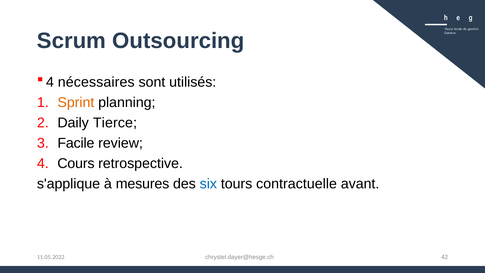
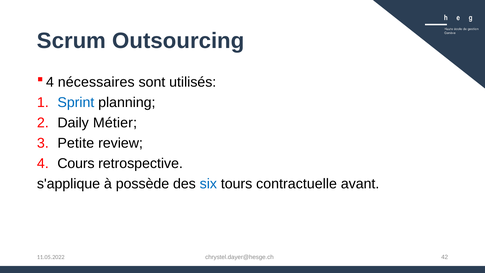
Sprint colour: orange -> blue
Tierce: Tierce -> Métier
Facile: Facile -> Petite
mesures: mesures -> possède
